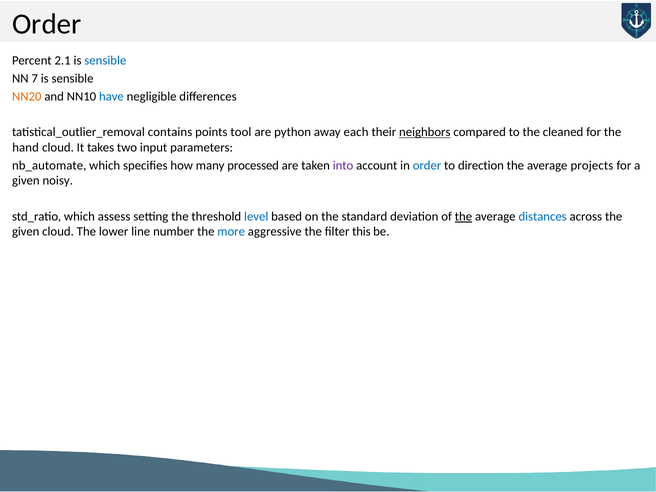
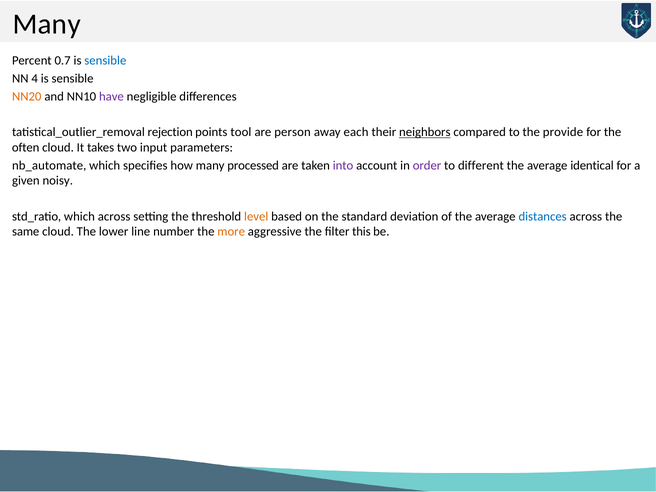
Order at (47, 24): Order -> Many
2.1: 2.1 -> 0.7
7: 7 -> 4
have colour: blue -> purple
contains: contains -> rejection
python: python -> person
cleaned: cleaned -> provide
hand: hand -> often
order at (427, 165) colour: blue -> purple
direction: direction -> different
projects: projects -> identical
which assess: assess -> across
level colour: blue -> orange
the at (463, 216) underline: present -> none
given at (26, 232): given -> same
more colour: blue -> orange
